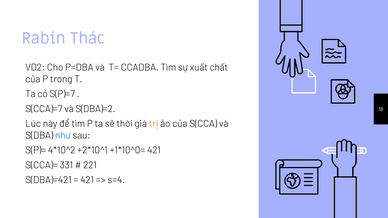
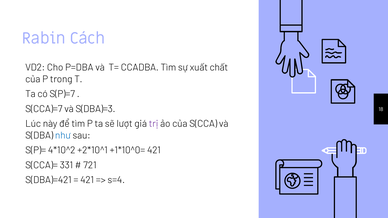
Thác: Thác -> Cách
S(DBA)=2: S(DBA)=2 -> S(DBA)=3
thời: thời -> lượt
trị colour: orange -> purple
221: 221 -> 721
